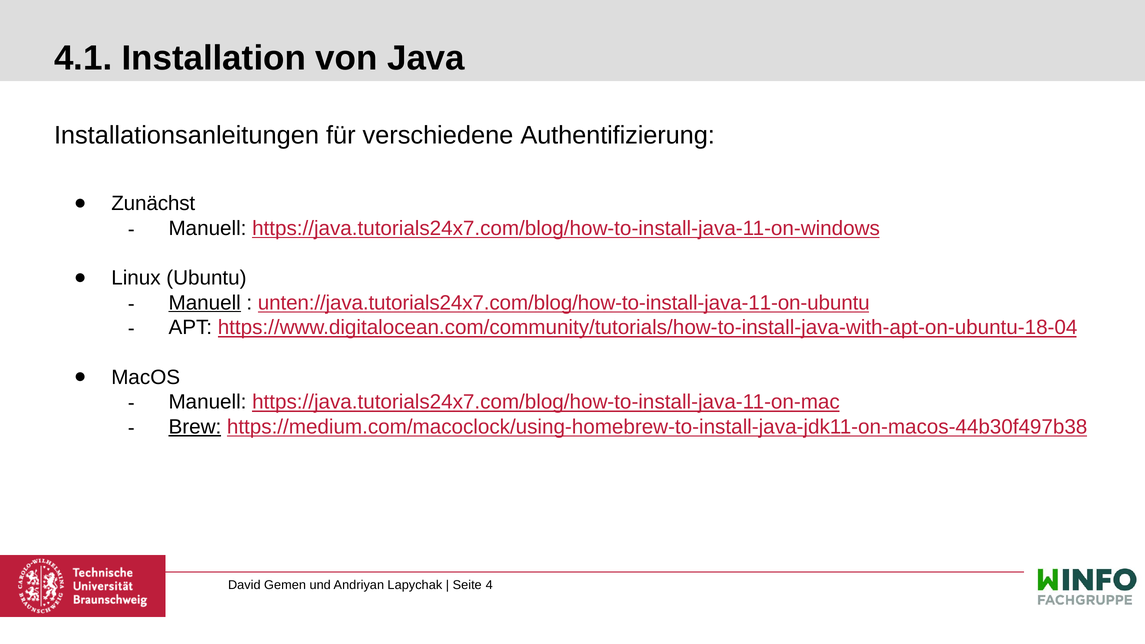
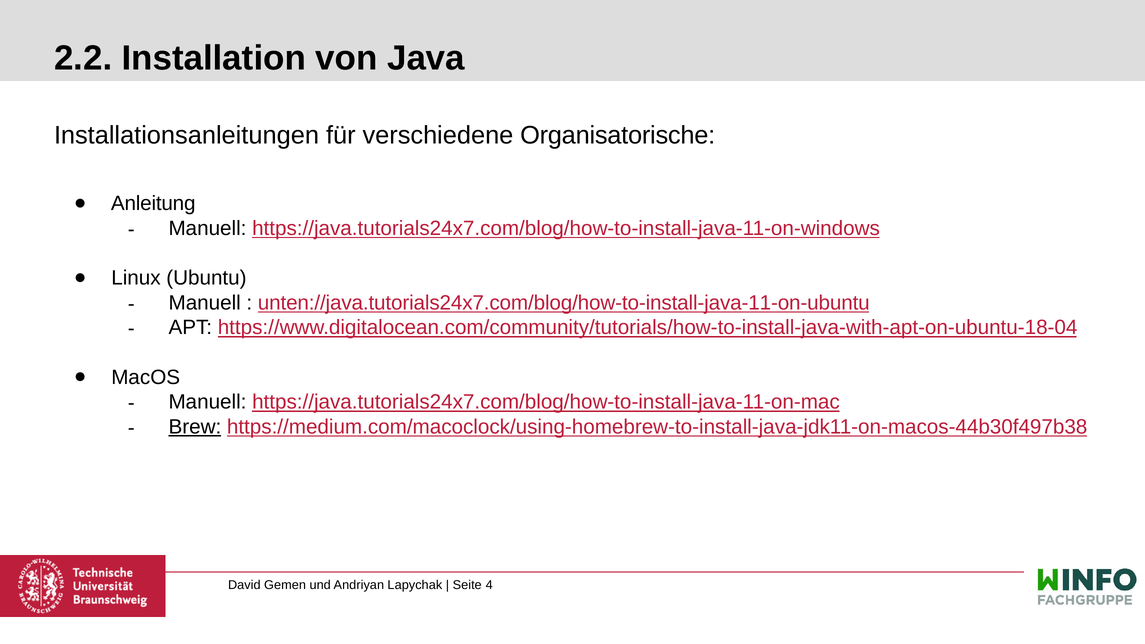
4.1: 4.1 -> 2.2
Authentifizierung: Authentifizierung -> Organisatorische
Zunächst: Zunächst -> Anleitung
Manuell at (205, 303) underline: present -> none
